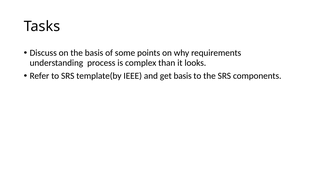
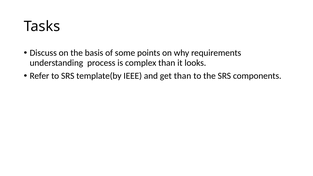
get basis: basis -> than
